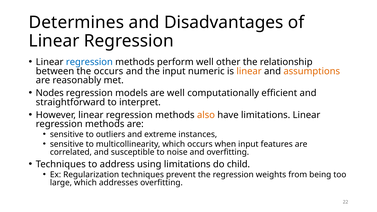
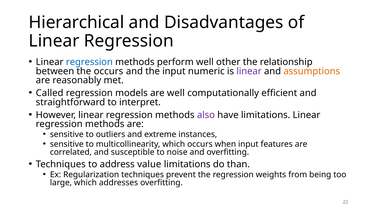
Determines: Determines -> Hierarchical
linear at (249, 71) colour: orange -> purple
Nodes: Nodes -> Called
also colour: orange -> purple
using: using -> value
child: child -> than
